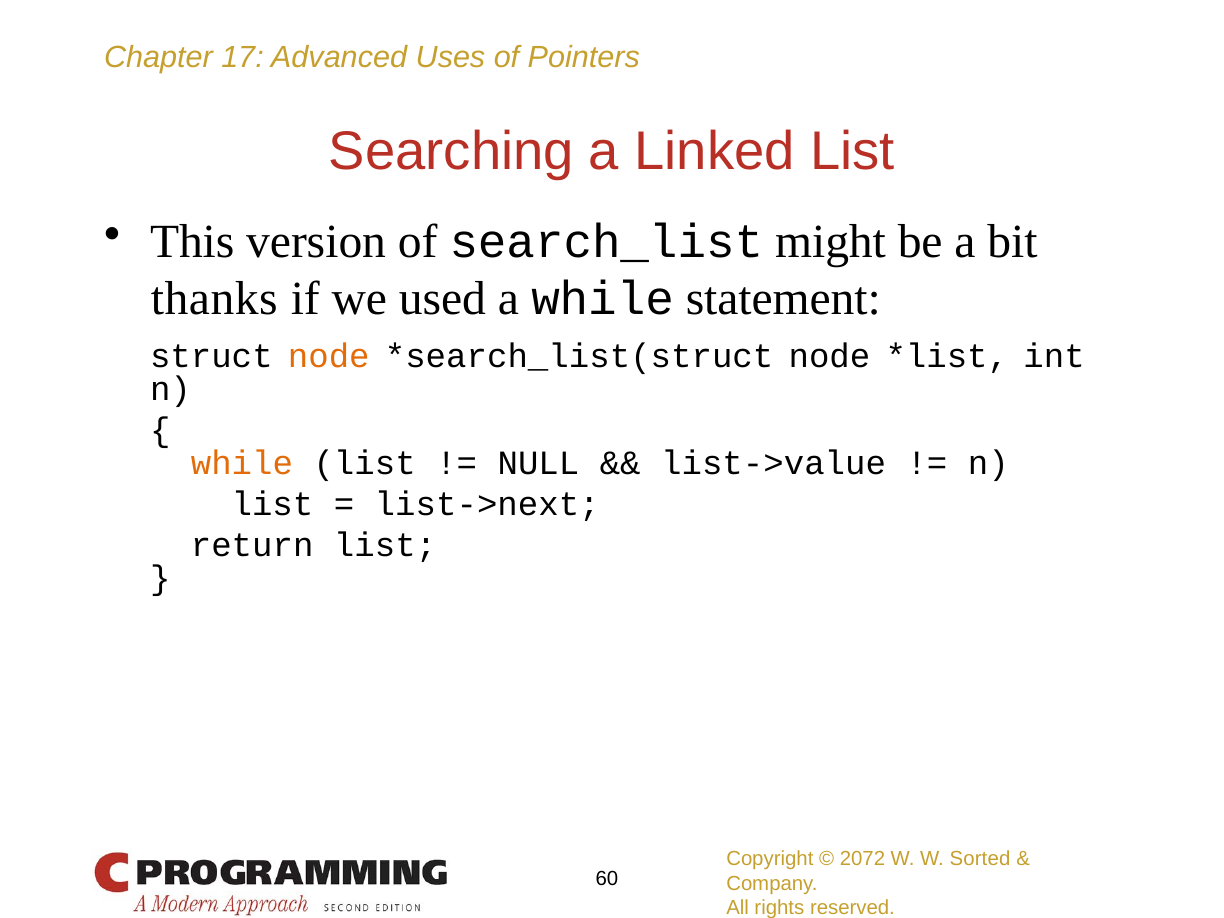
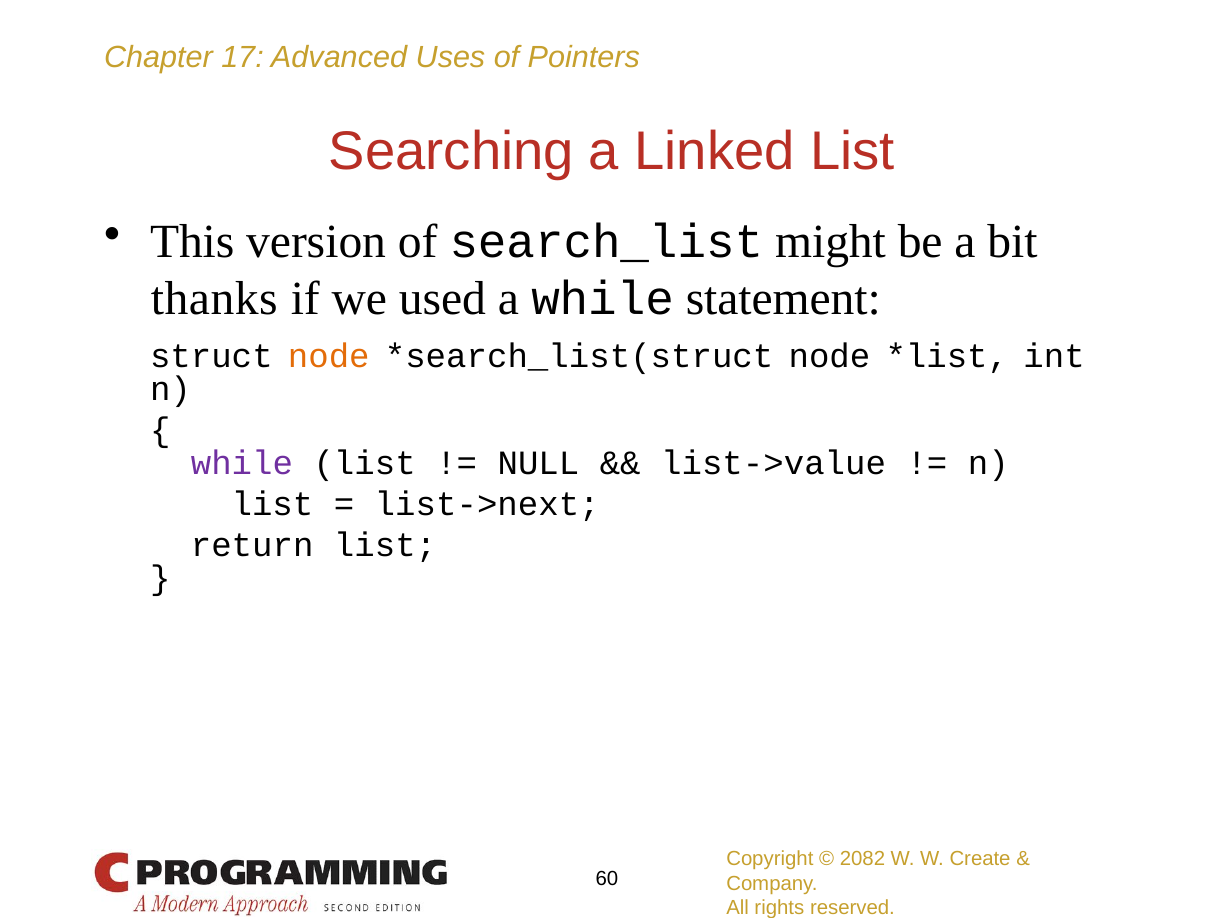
while at (242, 463) colour: orange -> purple
2072: 2072 -> 2082
Sorted: Sorted -> Create
